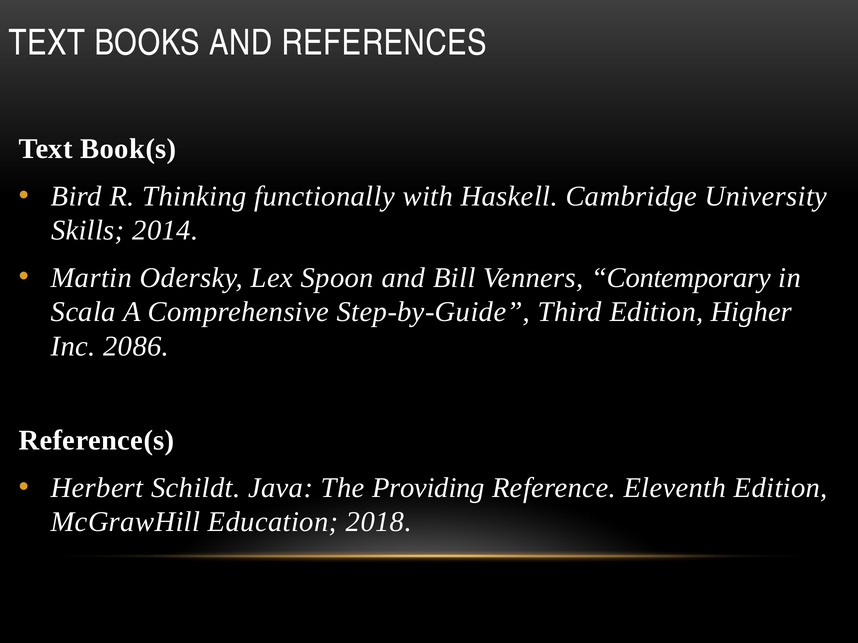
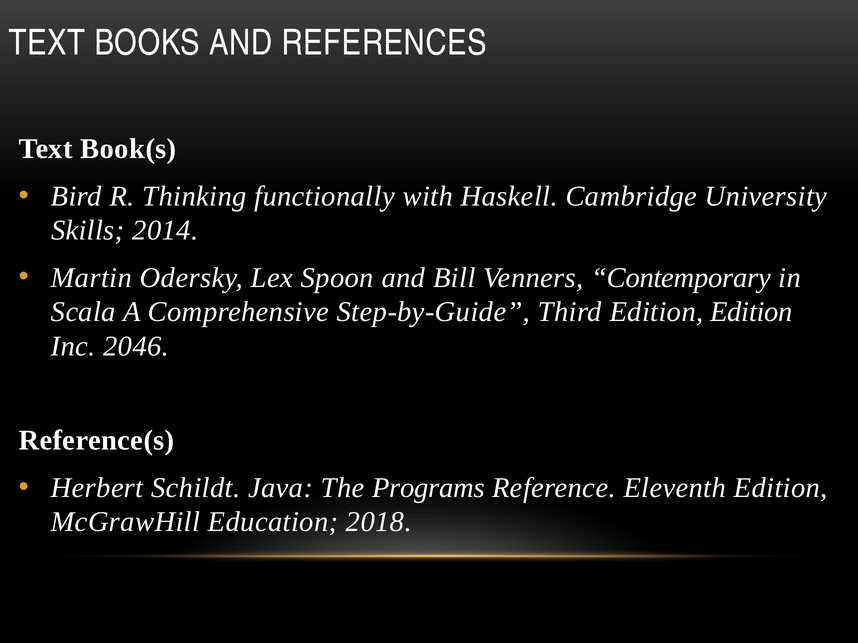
Edition Higher: Higher -> Edition
2086: 2086 -> 2046
Providing: Providing -> Programs
